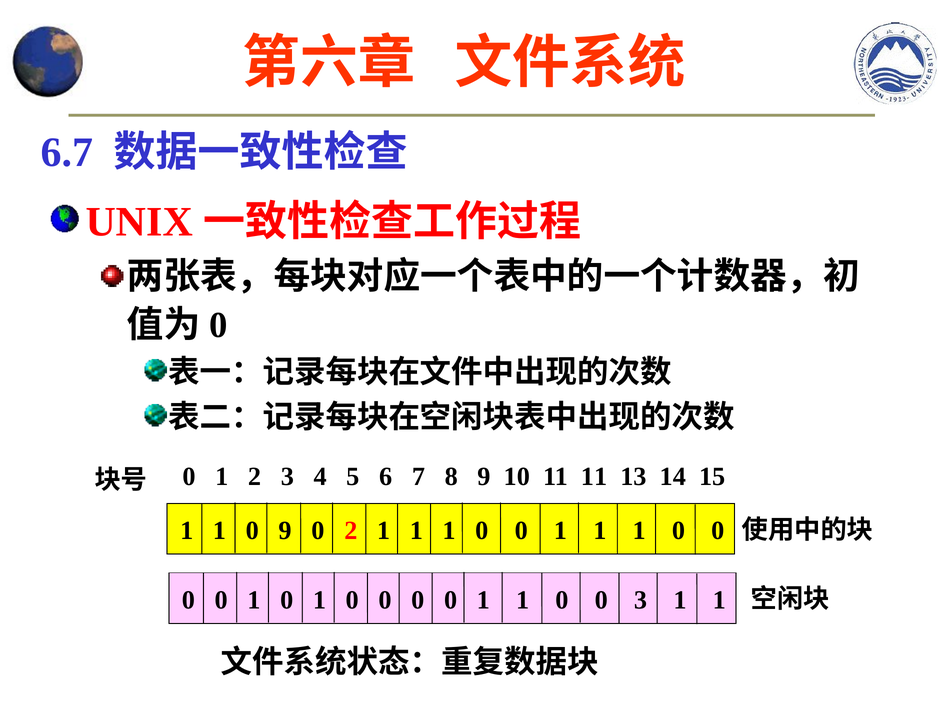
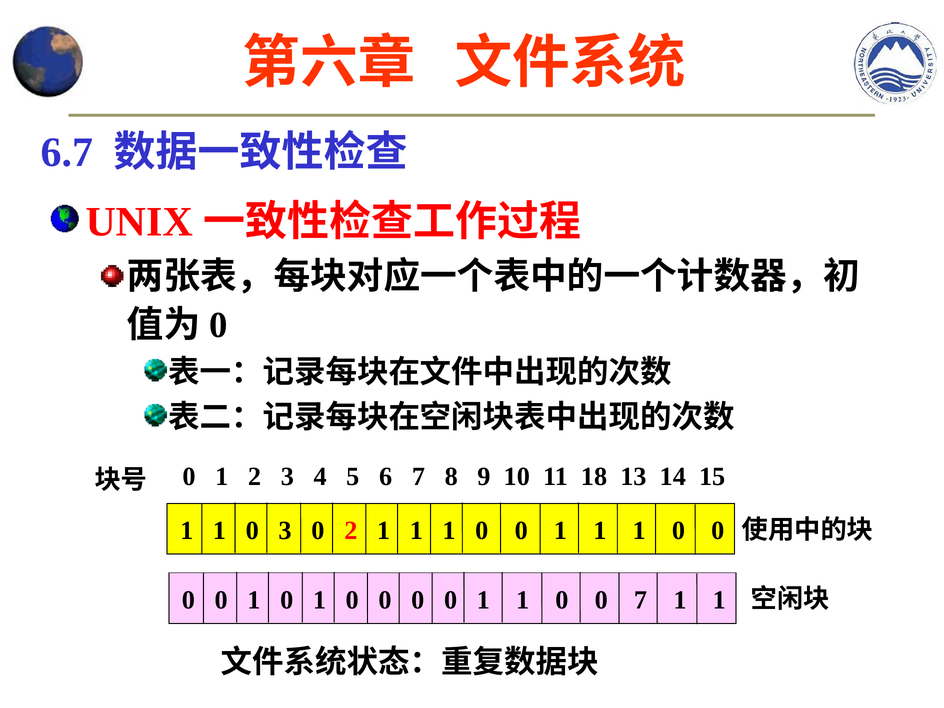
11 11: 11 -> 18
0 9: 9 -> 3
0 3: 3 -> 7
